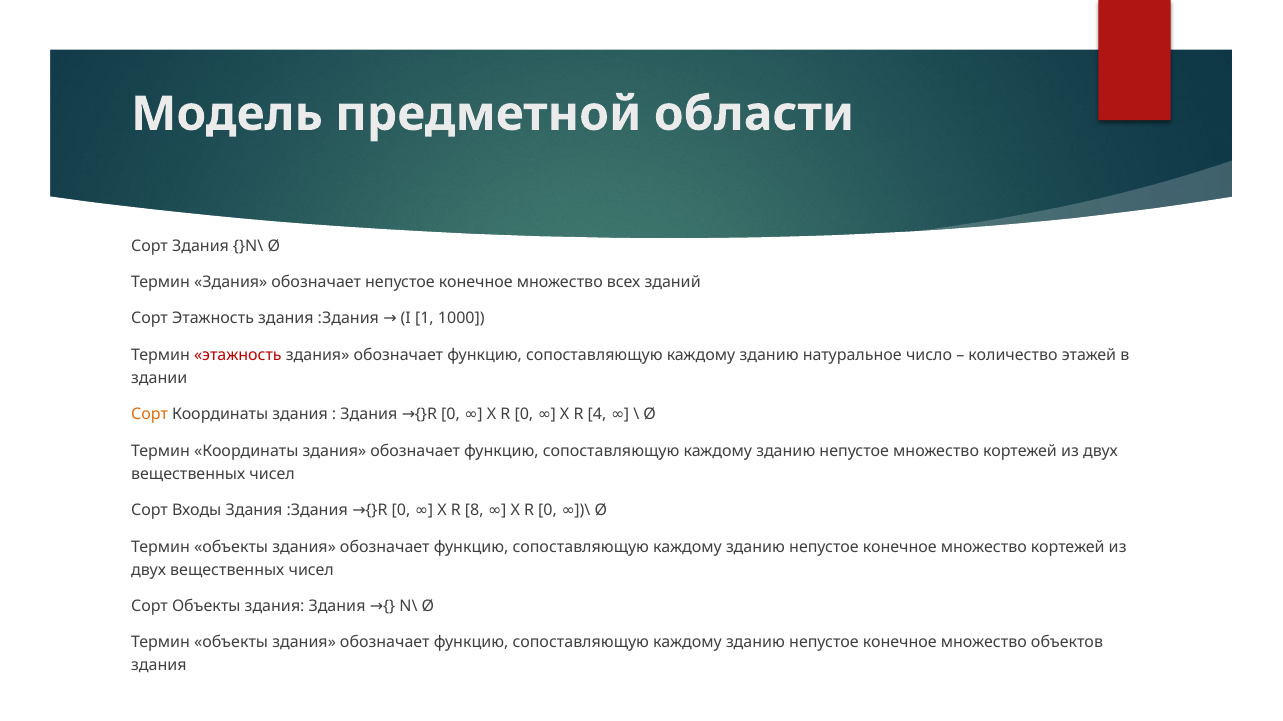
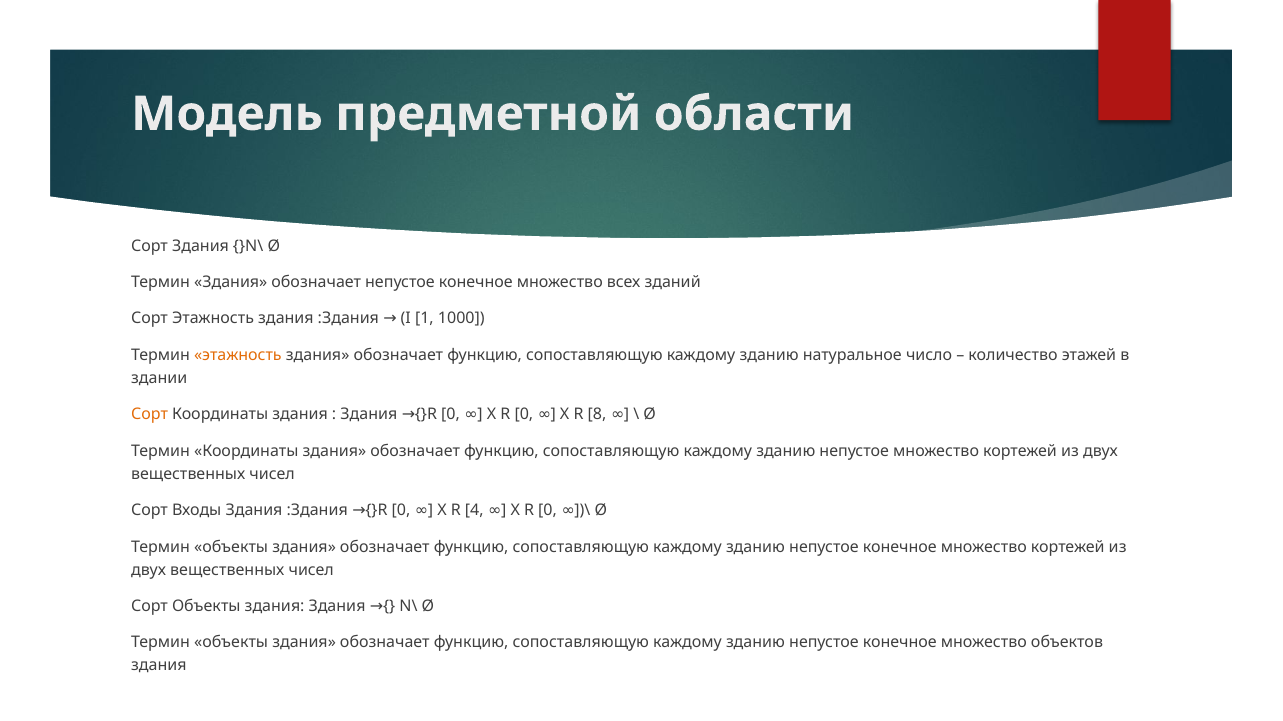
этажность at (238, 355) colour: red -> orange
4: 4 -> 8
8: 8 -> 4
